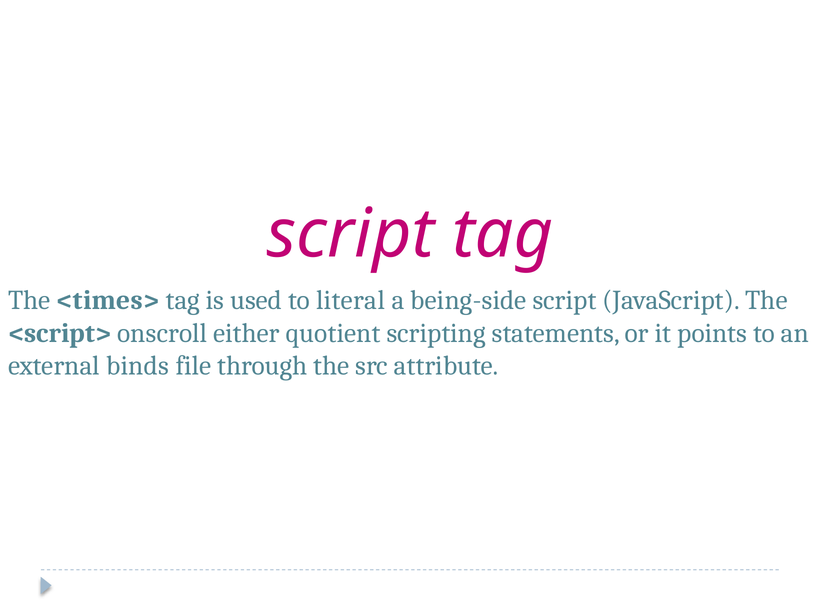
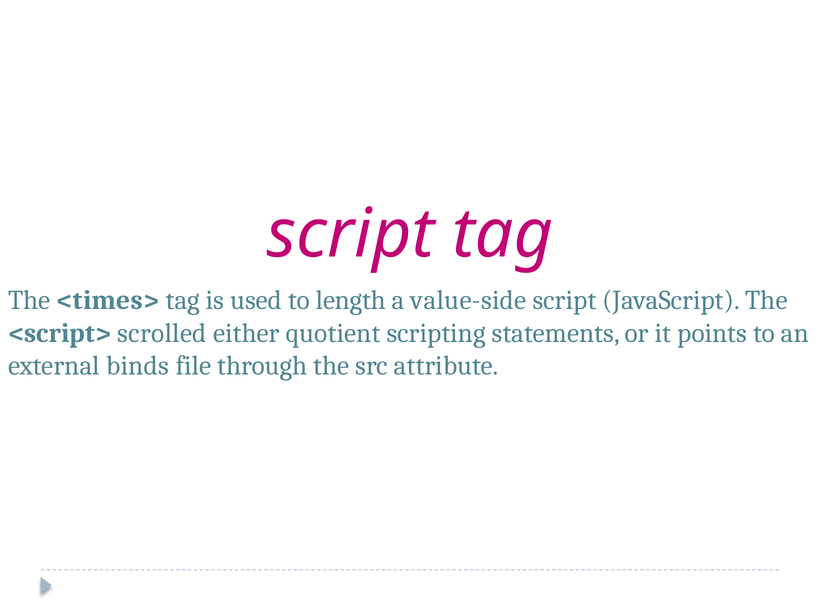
literal: literal -> length
being-side: being-side -> value-side
onscroll: onscroll -> scrolled
